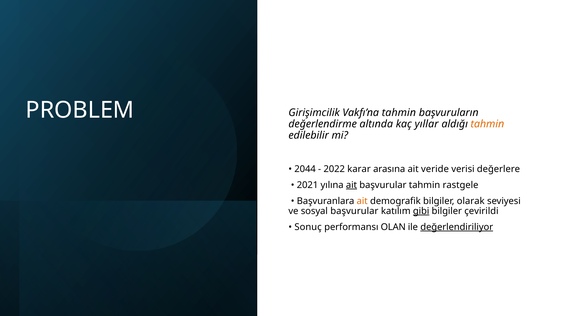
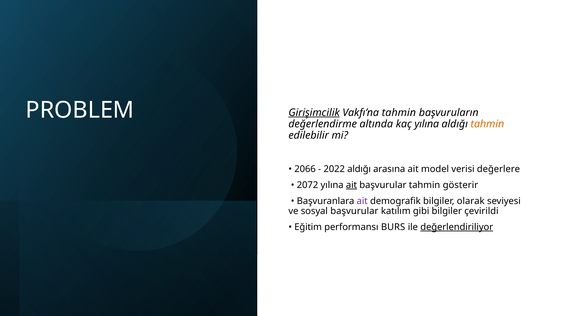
Girişimcilik underline: none -> present
kaç yıllar: yıllar -> yılına
2044: 2044 -> 2066
2022 karar: karar -> aldığı
veride: veride -> model
2021: 2021 -> 2072
rastgele: rastgele -> gösterir
ait at (362, 201) colour: orange -> purple
gibi underline: present -> none
Sonuç: Sonuç -> Eğitim
OLAN: OLAN -> BURS
